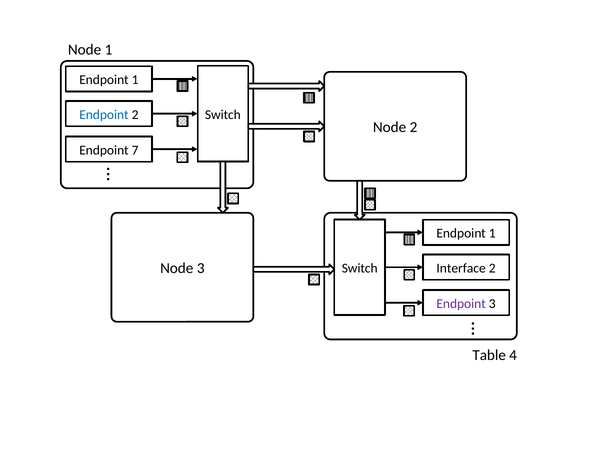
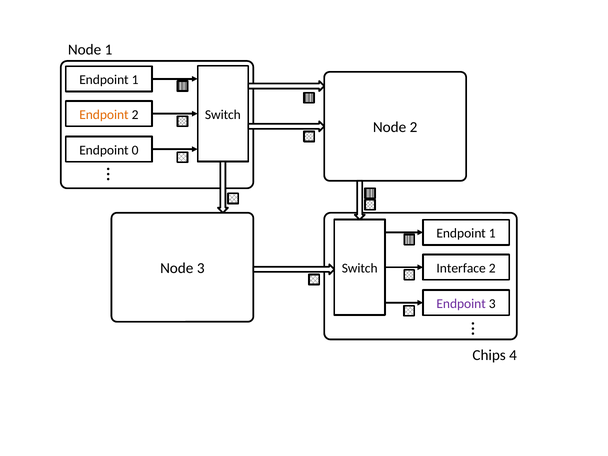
Endpoint at (104, 115) colour: blue -> orange
7: 7 -> 0
Table: Table -> Chips
